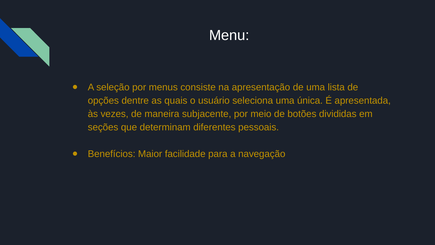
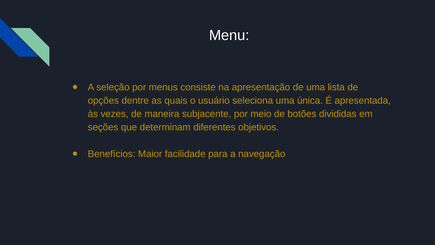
pessoais: pessoais -> objetivos
